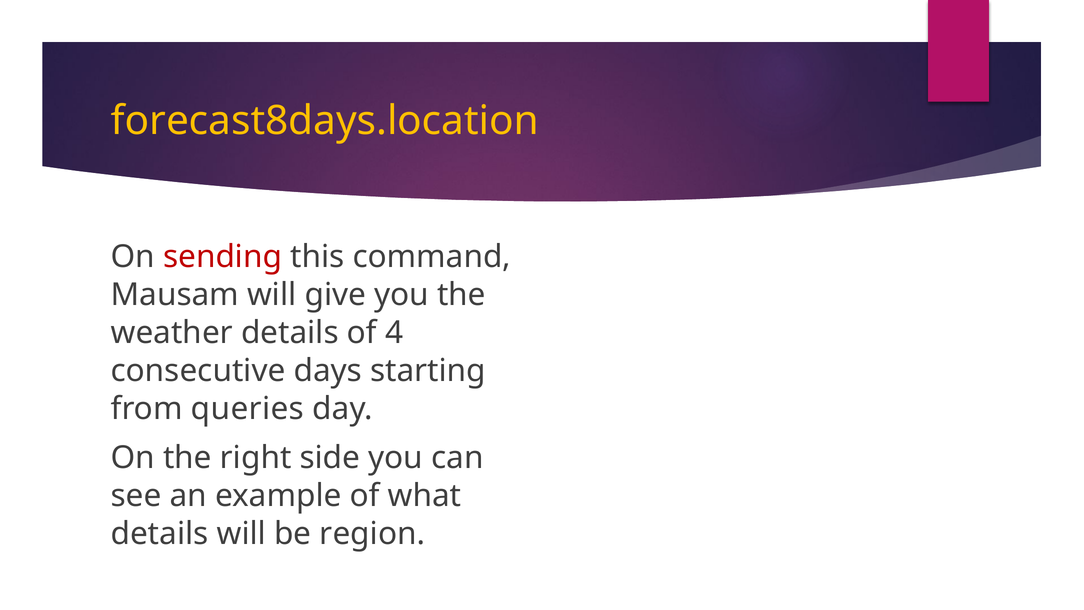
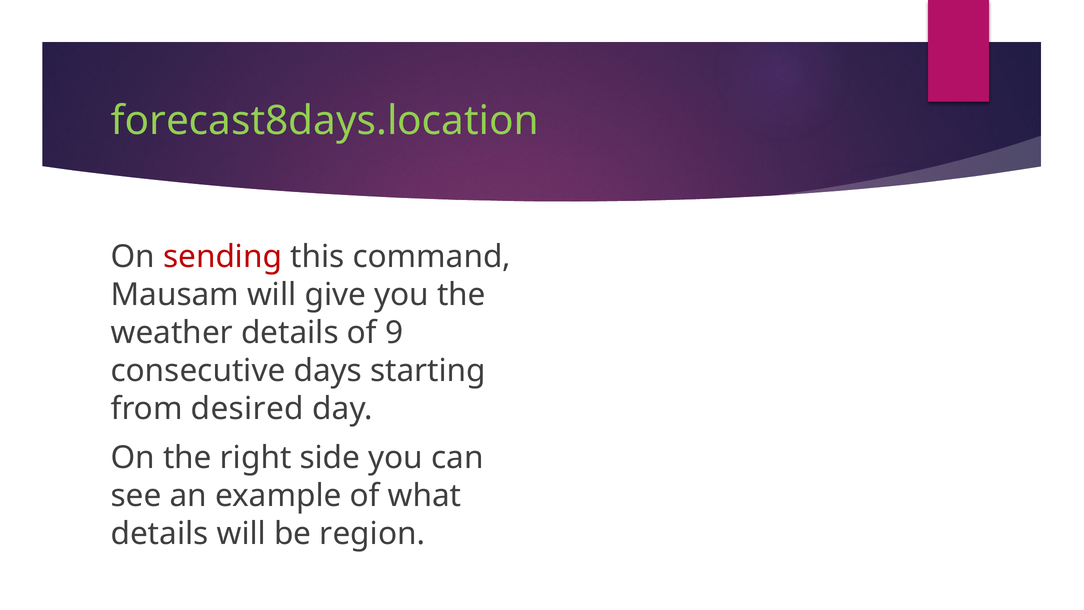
forecast8days.location colour: yellow -> light green
4: 4 -> 9
queries: queries -> desired
